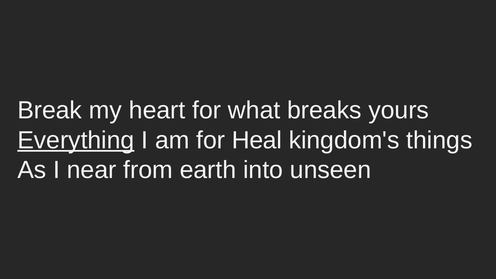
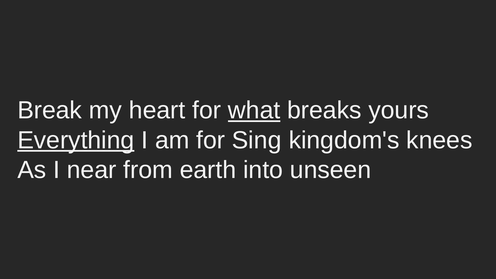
what underline: none -> present
Heal: Heal -> Sing
things: things -> knees
